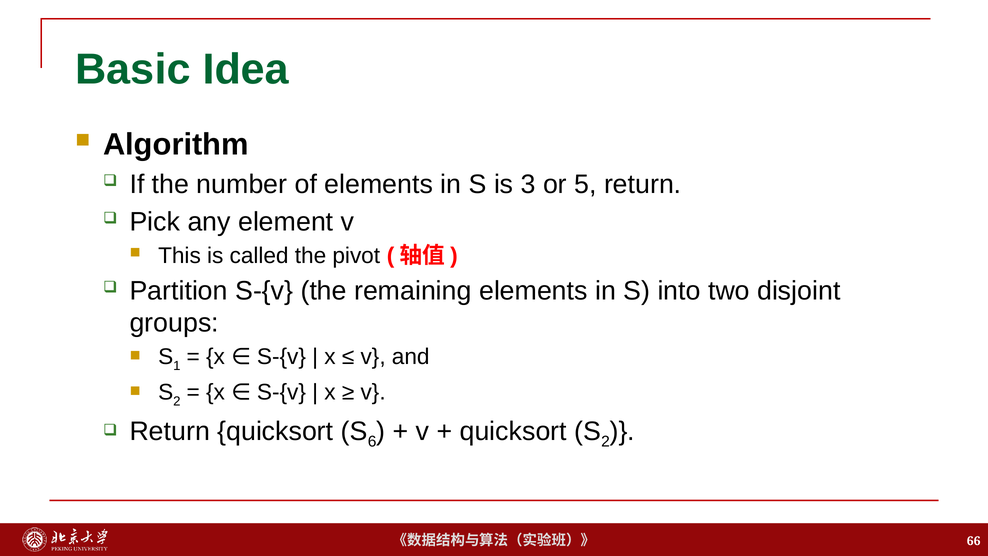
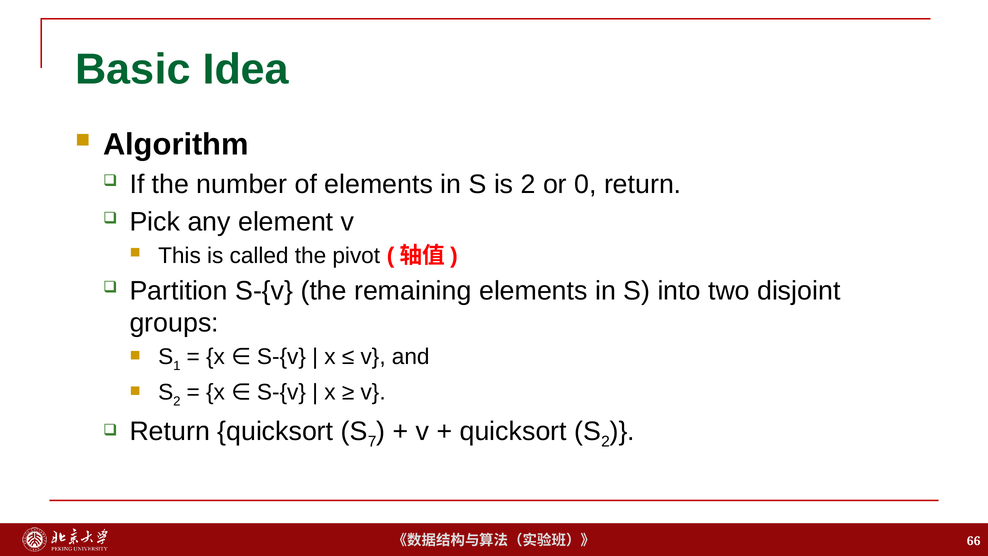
is 3: 3 -> 2
5: 5 -> 0
6: 6 -> 7
